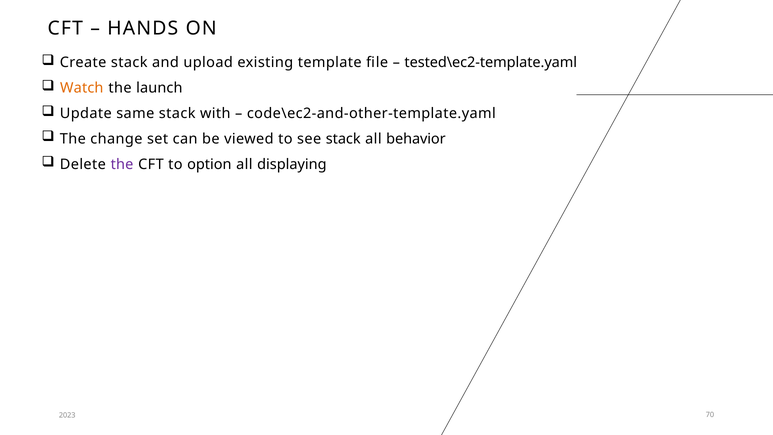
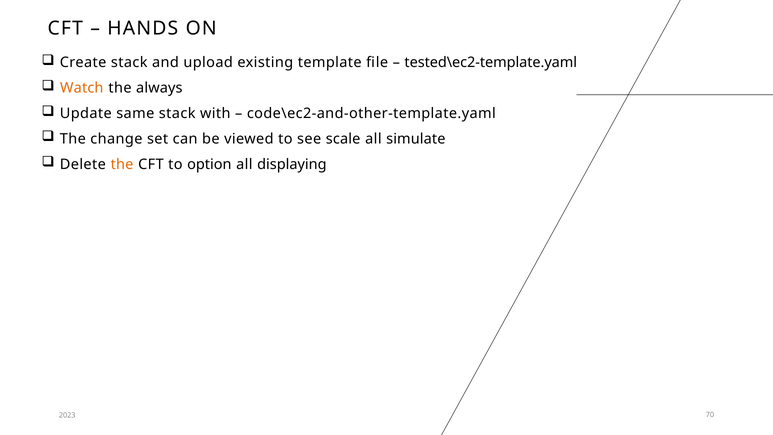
launch: launch -> always
see stack: stack -> scale
behavior: behavior -> simulate
the at (122, 164) colour: purple -> orange
